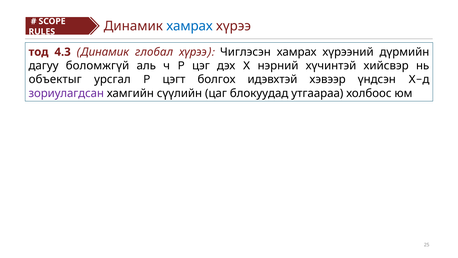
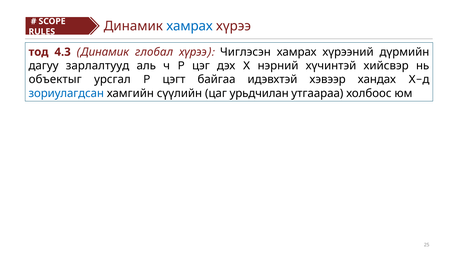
боломжгүй: боломжгүй -> зарлалтууд
болгох: болгох -> байгаа
үндсэн: үндсэн -> хандах
зориулагдсан colour: purple -> blue
блокуудад: блокуудад -> урьдчилан
